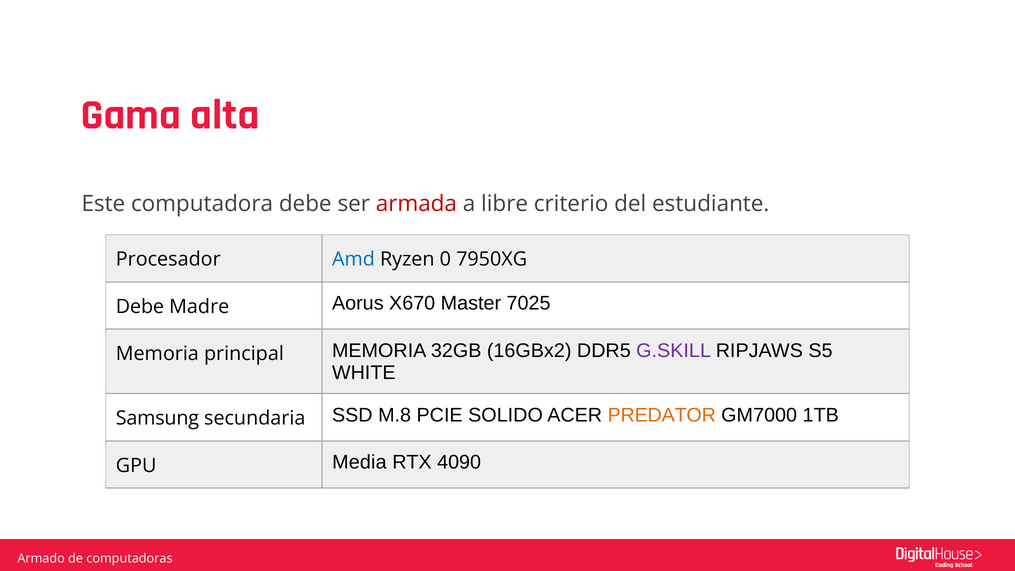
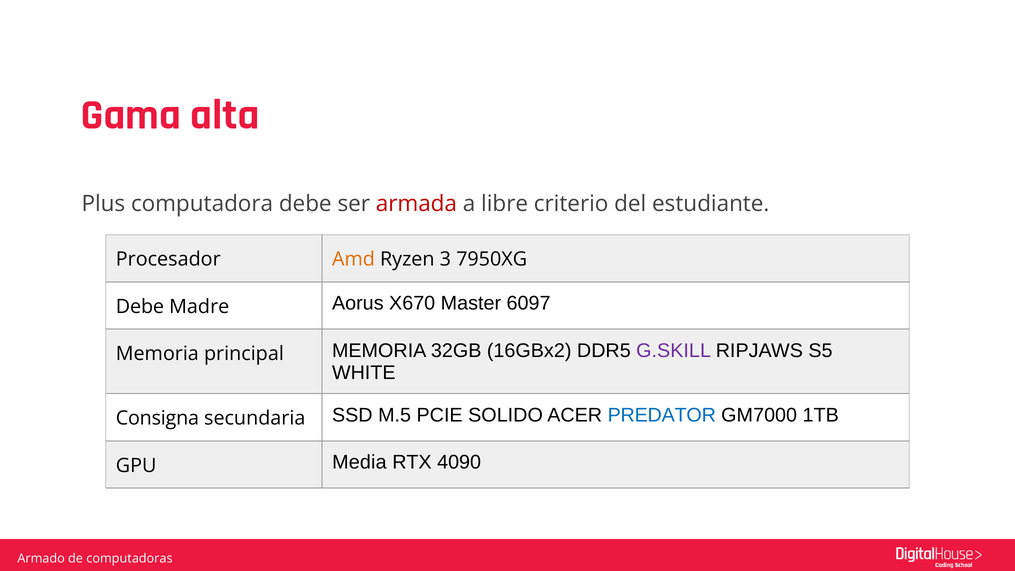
Este: Este -> Plus
Amd colour: blue -> orange
0: 0 -> 3
7025: 7025 -> 6097
Samsung: Samsung -> Consigna
M.8: M.8 -> M.5
PREDATOR colour: orange -> blue
